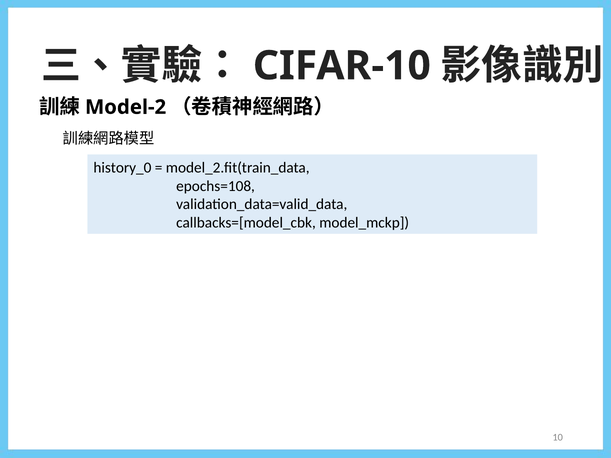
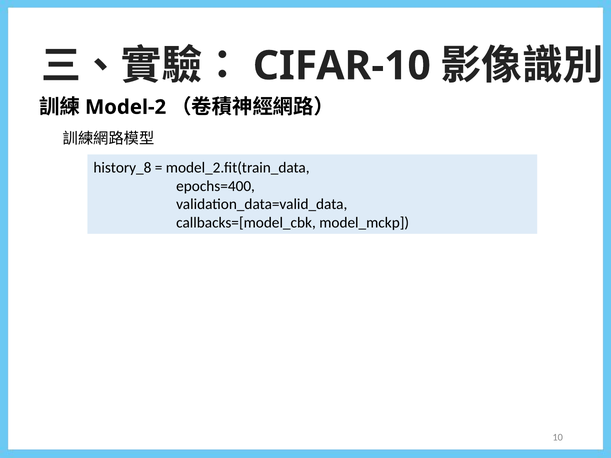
history_0: history_0 -> history_8
epochs=108: epochs=108 -> epochs=400
